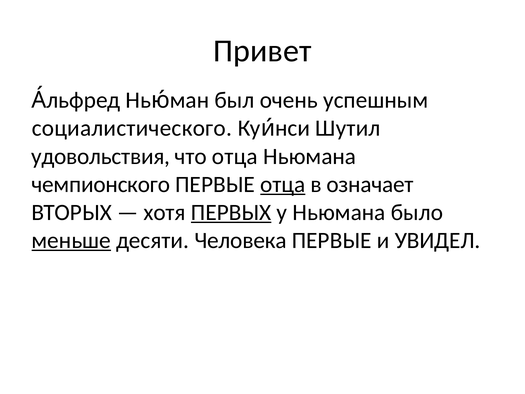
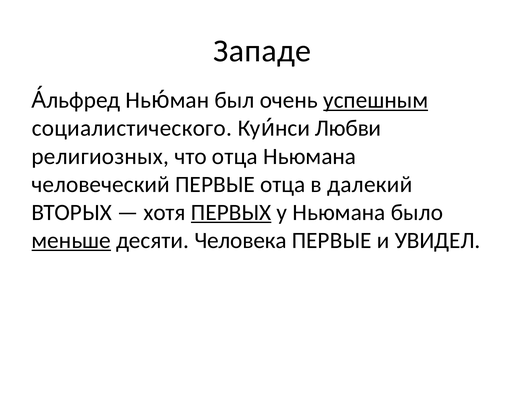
Привет: Привет -> Западе
успешным underline: none -> present
Шутил: Шутил -> Любви
удовольствия: удовольствия -> религиозных
чемпионского: чемпионского -> человеческий
отца at (283, 184) underline: present -> none
означает: означает -> далекий
